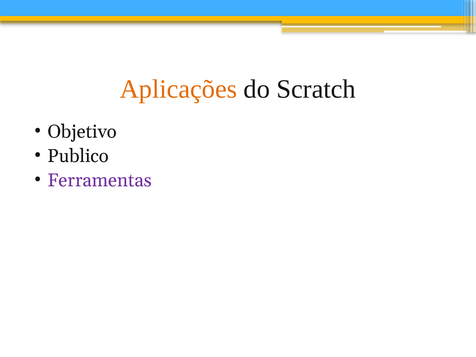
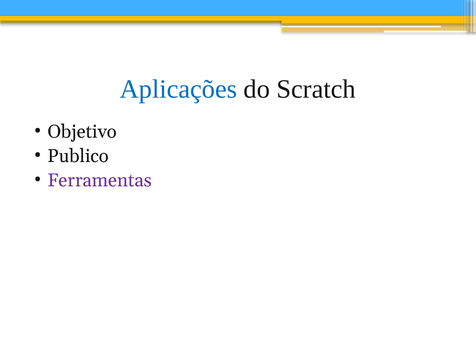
Aplicações colour: orange -> blue
